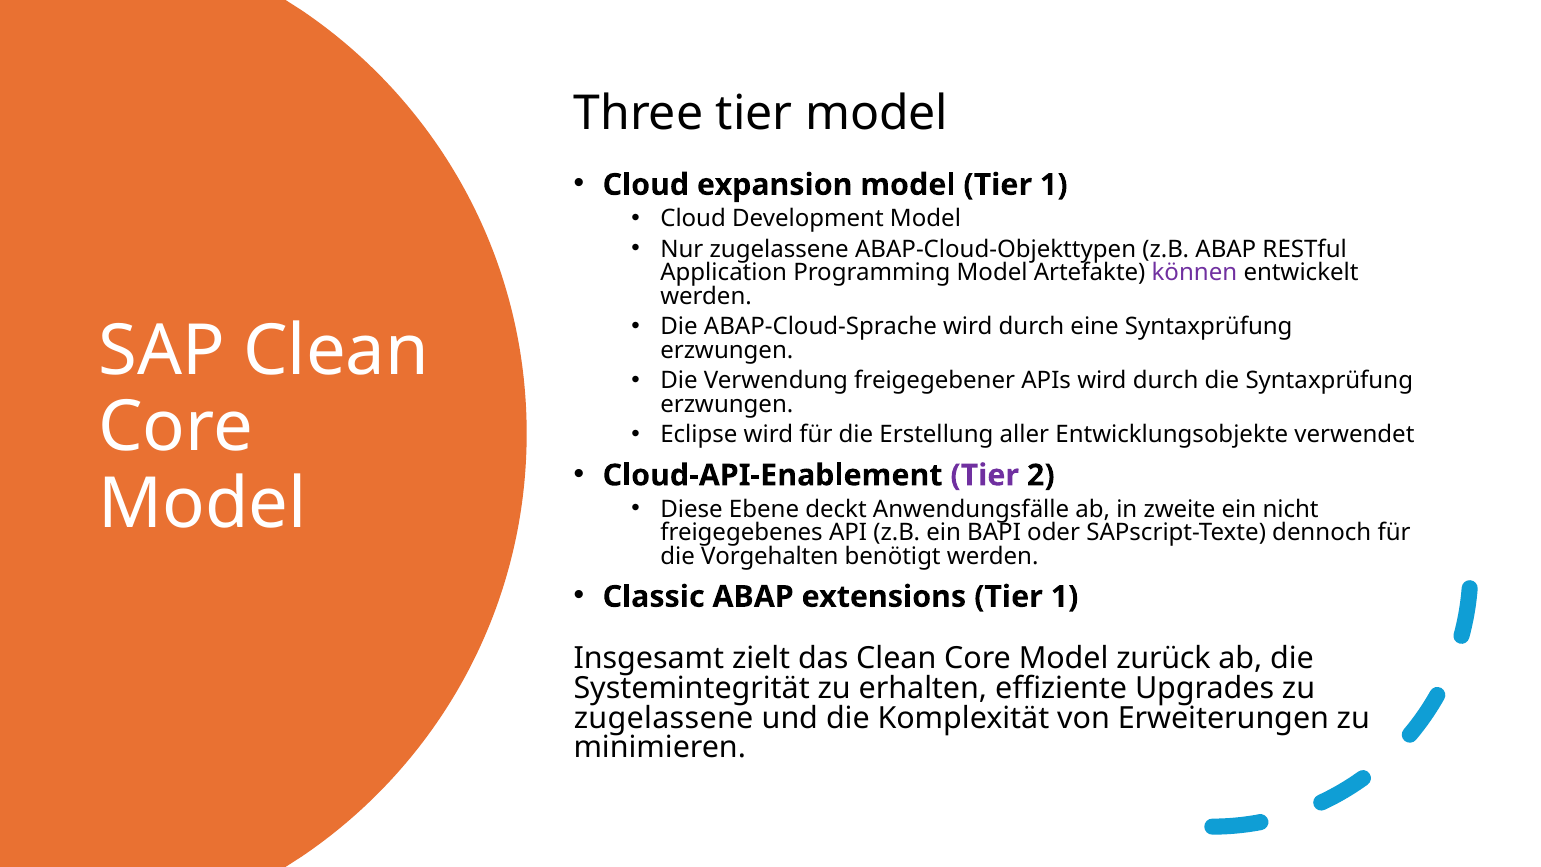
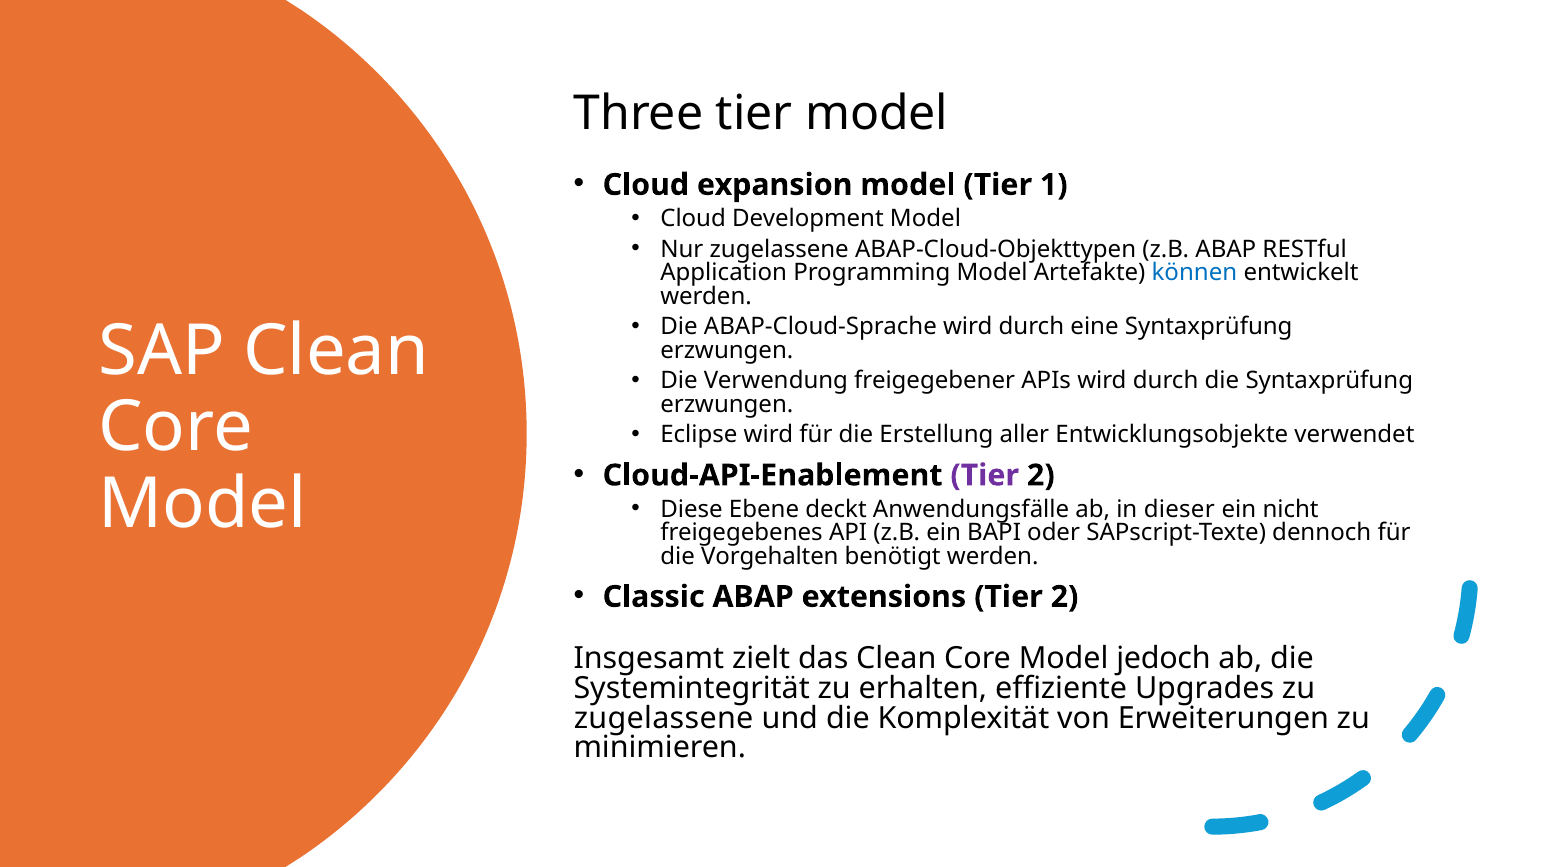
können colour: purple -> blue
zweite: zweite -> dieser
extensions Tier 1: 1 -> 2
zurück: zurück -> jedoch
